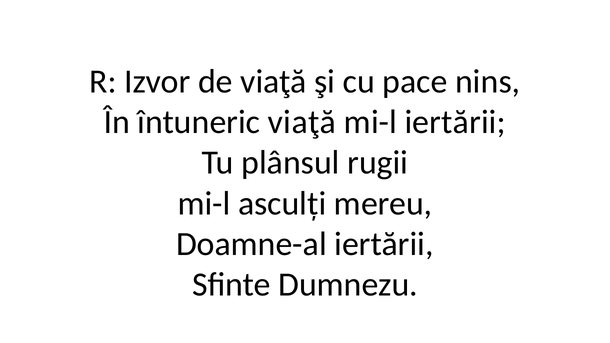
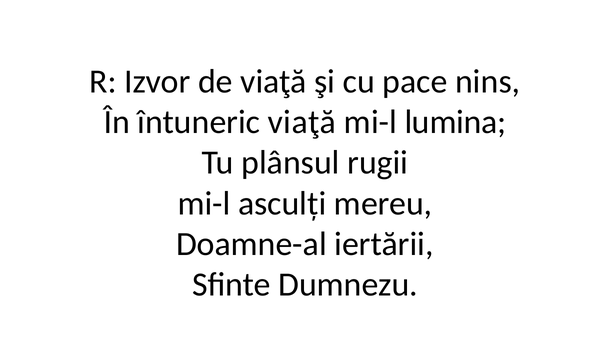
mi-l iertării: iertării -> lumina
